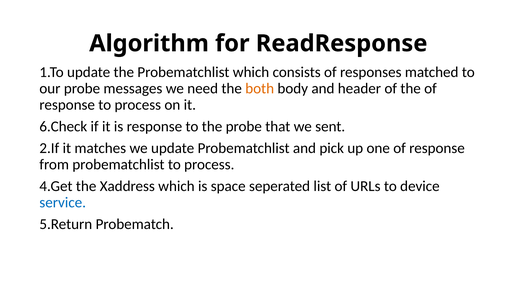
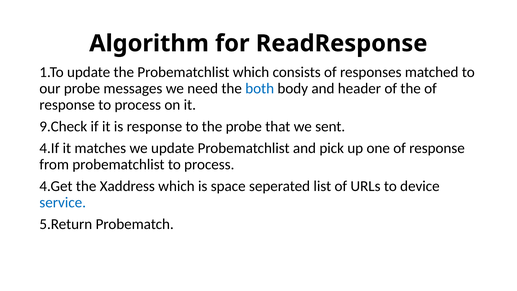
both colour: orange -> blue
6.Check: 6.Check -> 9.Check
2.If: 2.If -> 4.If
